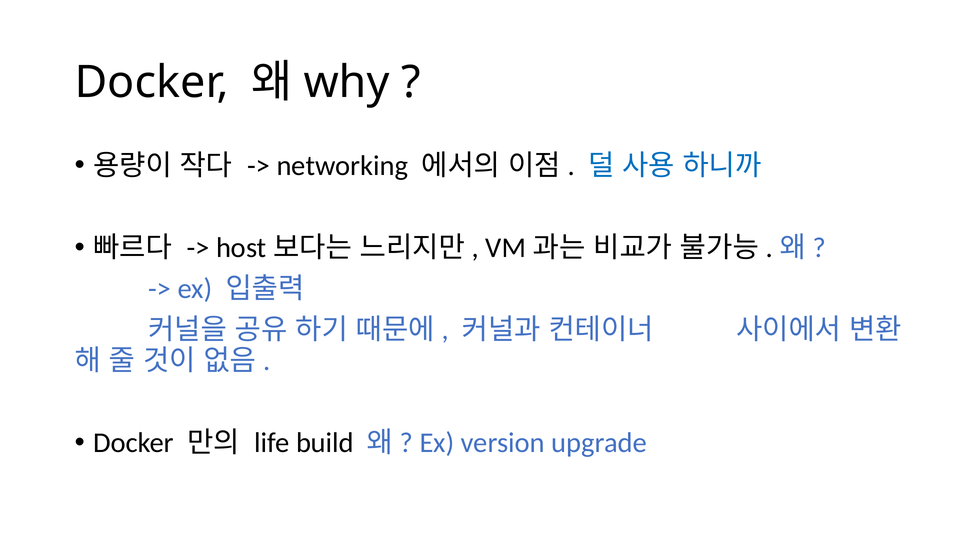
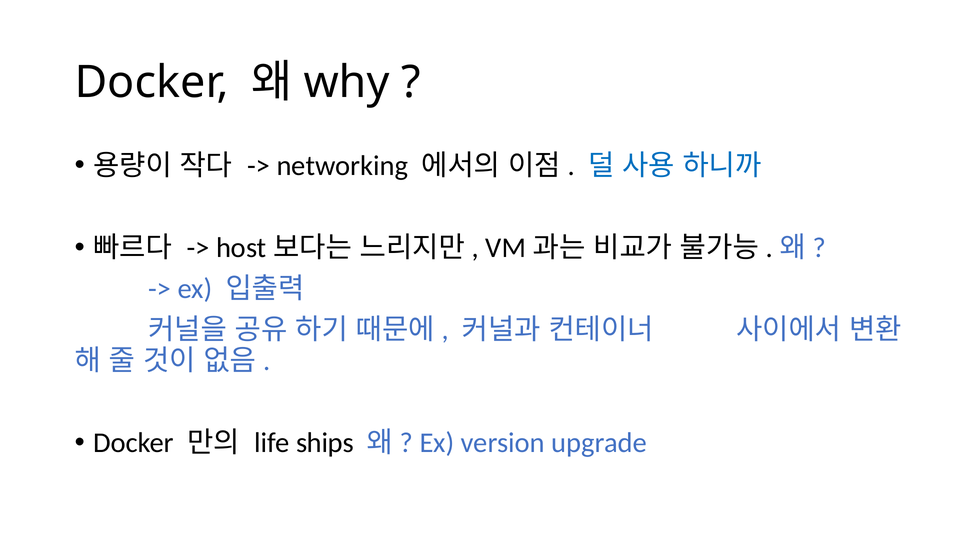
build: build -> ships
